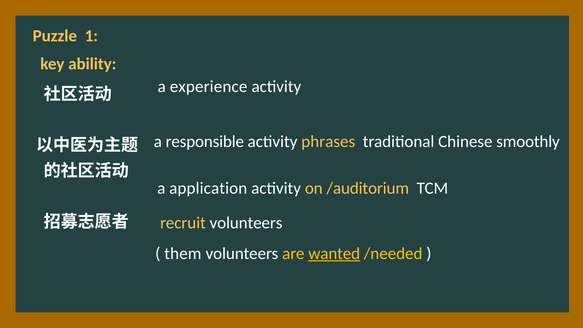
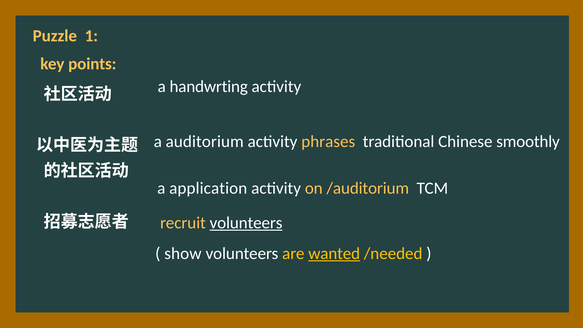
ability: ability -> points
experience: experience -> handwrting
responsible: responsible -> auditorium
volunteers at (246, 223) underline: none -> present
them: them -> show
